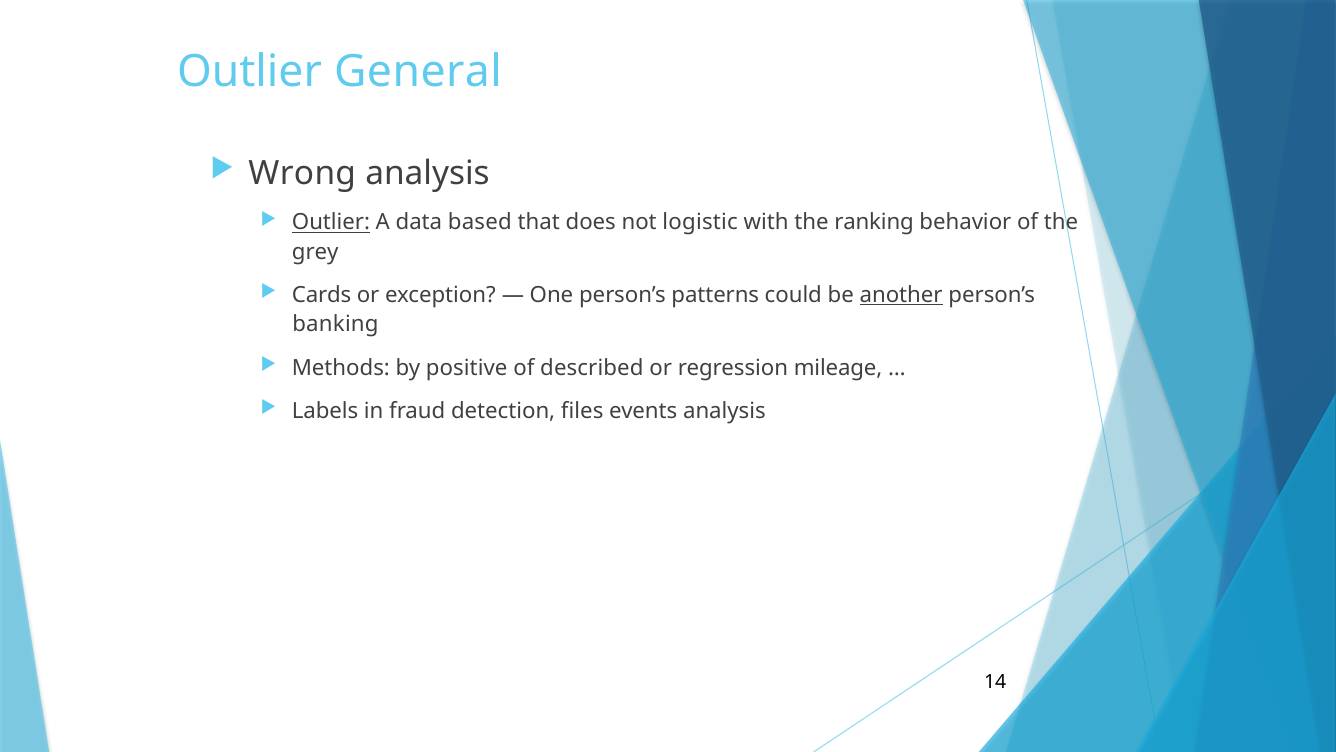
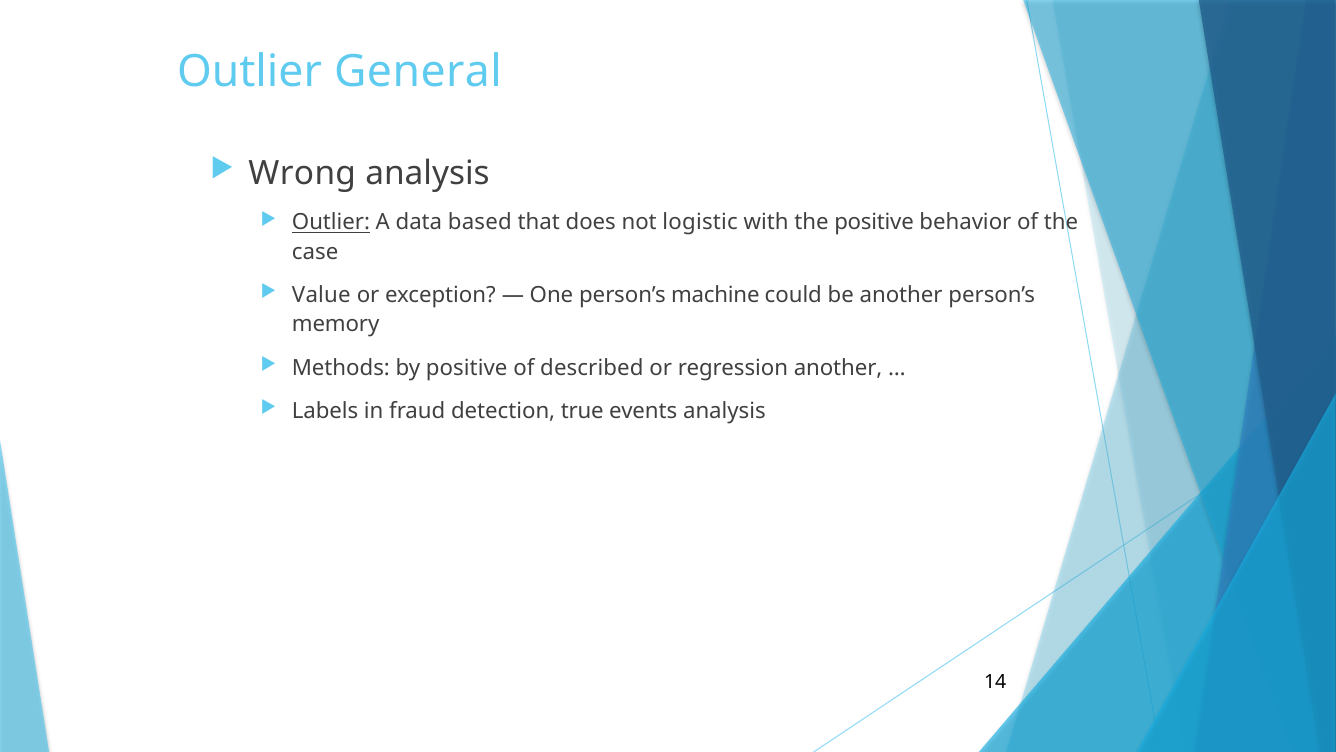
the ranking: ranking -> positive
grey: grey -> case
Cards: Cards -> Value
patterns: patterns -> machine
another at (901, 295) underline: present -> none
banking: banking -> memory
regression mileage: mileage -> another
files: files -> true
